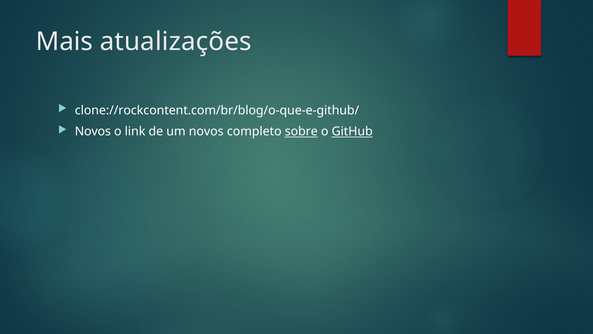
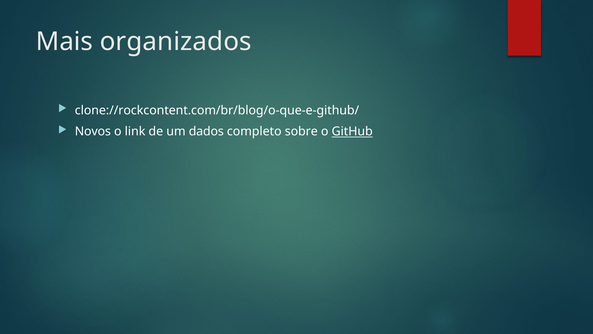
atualizações: atualizações -> organizados
um novos: novos -> dados
sobre underline: present -> none
